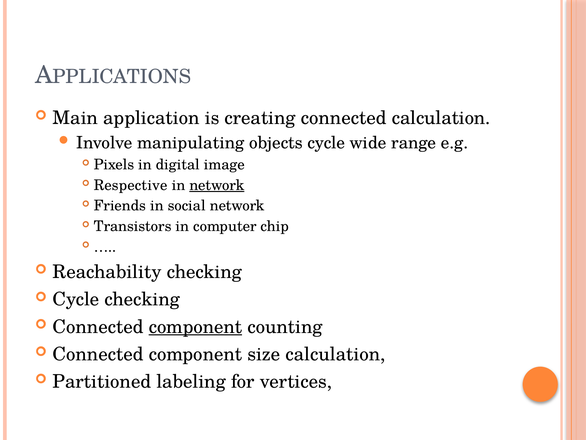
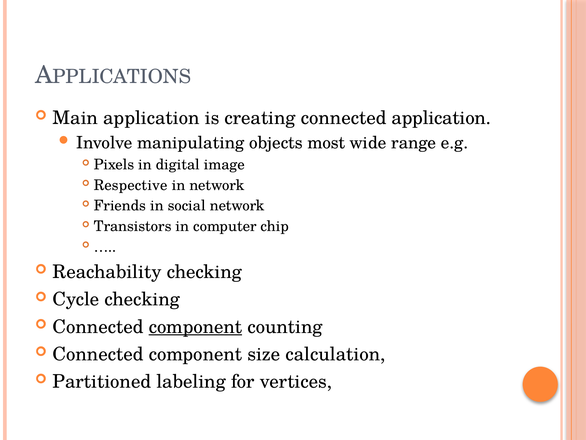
connected calculation: calculation -> application
objects cycle: cycle -> most
network at (217, 185) underline: present -> none
